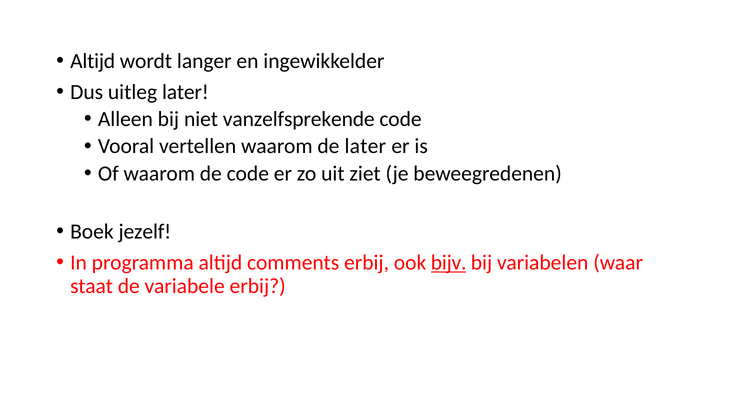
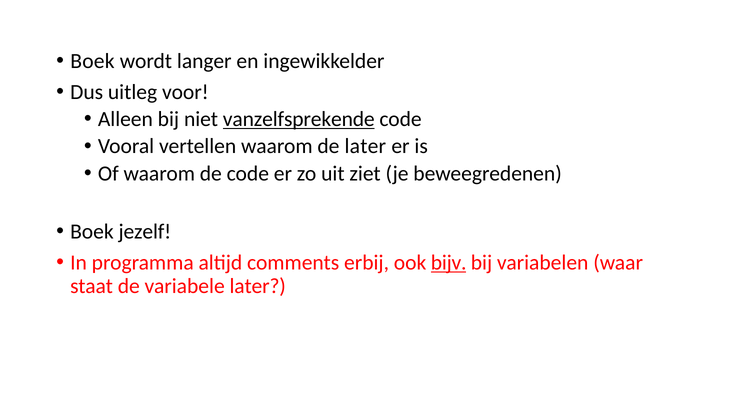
Altijd at (93, 61): Altijd -> Boek
uitleg later: later -> voor
vanzelfsprekende underline: none -> present
variabele erbij: erbij -> later
